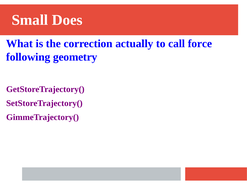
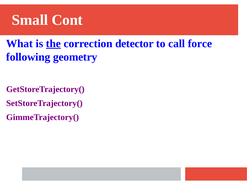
Does: Does -> Cont
the underline: none -> present
actually: actually -> detector
